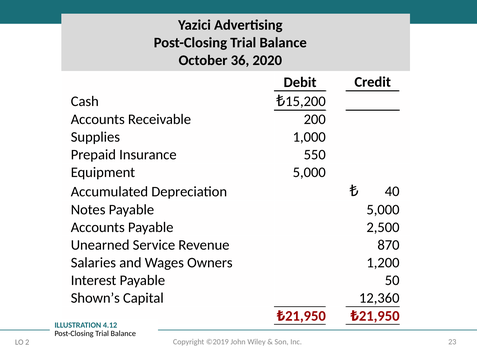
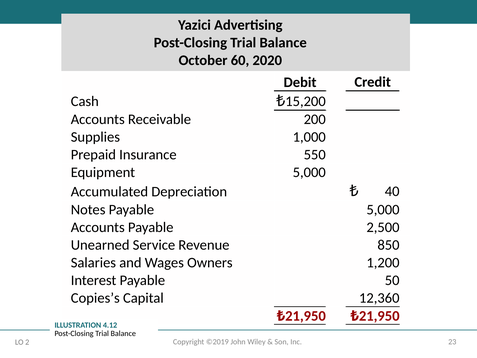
36: 36 -> 60
870: 870 -> 850
Shown’s: Shown’s -> Copies’s
